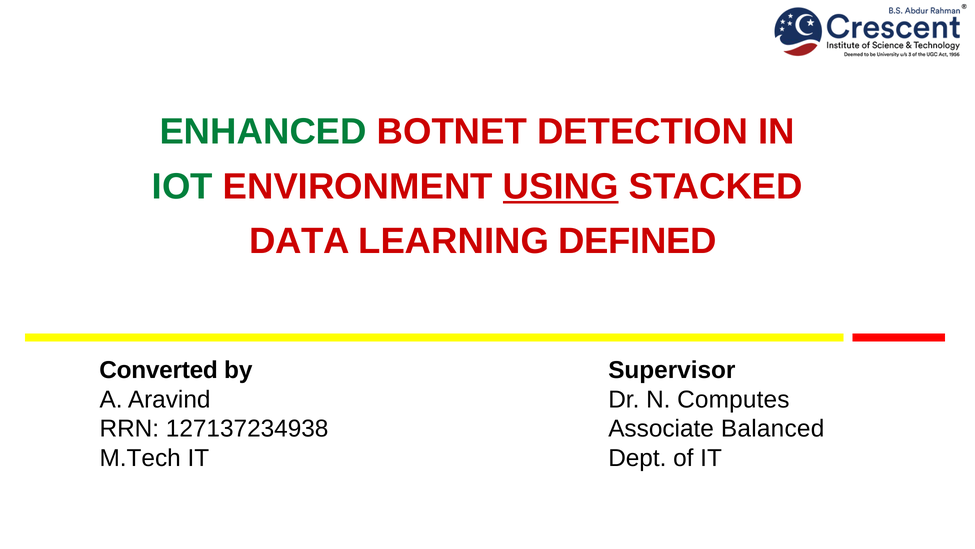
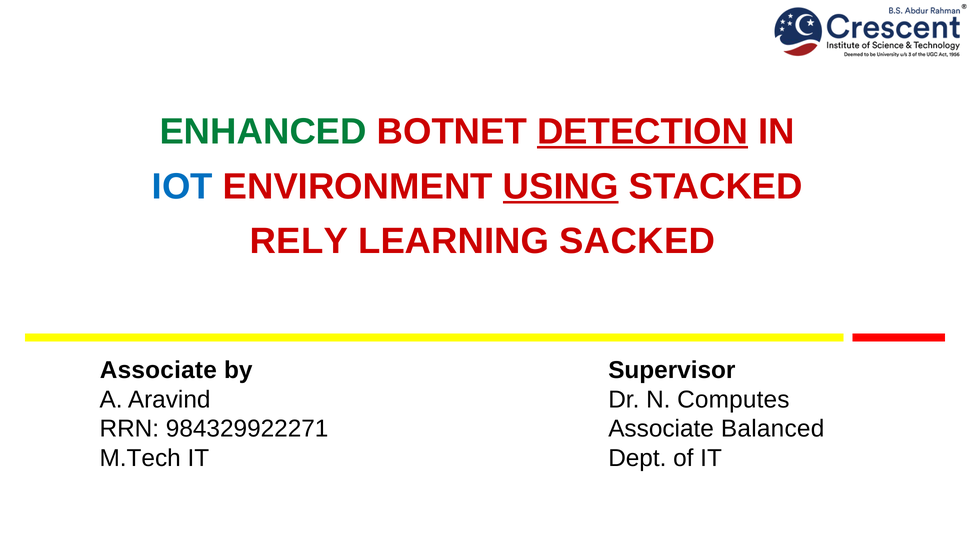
DETECTION underline: none -> present
IOT colour: green -> blue
DATA: DATA -> RELY
DEFINED: DEFINED -> SACKED
Converted at (159, 370): Converted -> Associate
127137234938: 127137234938 -> 984329922271
